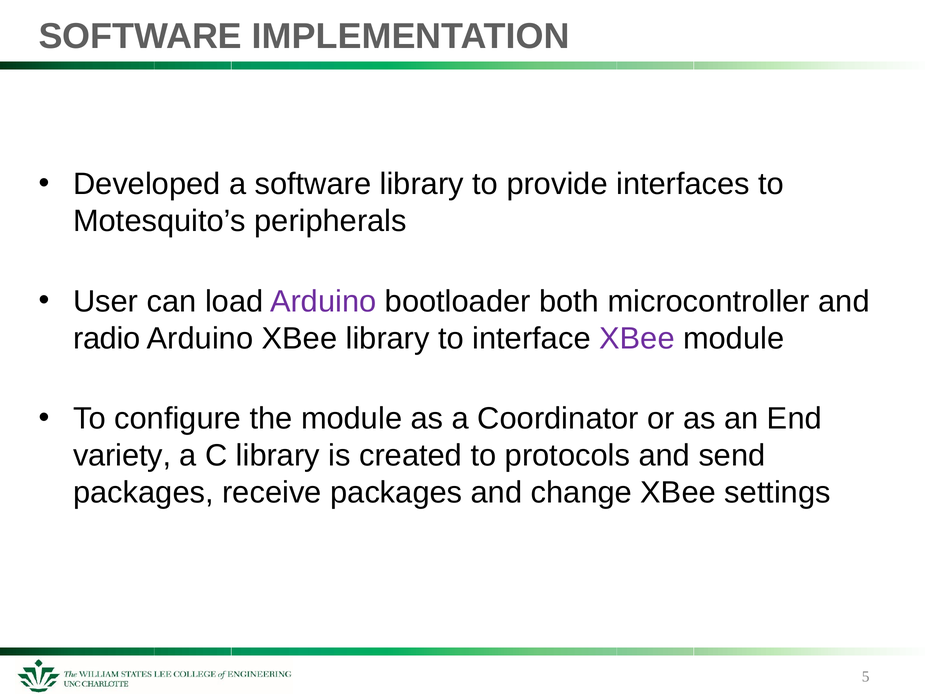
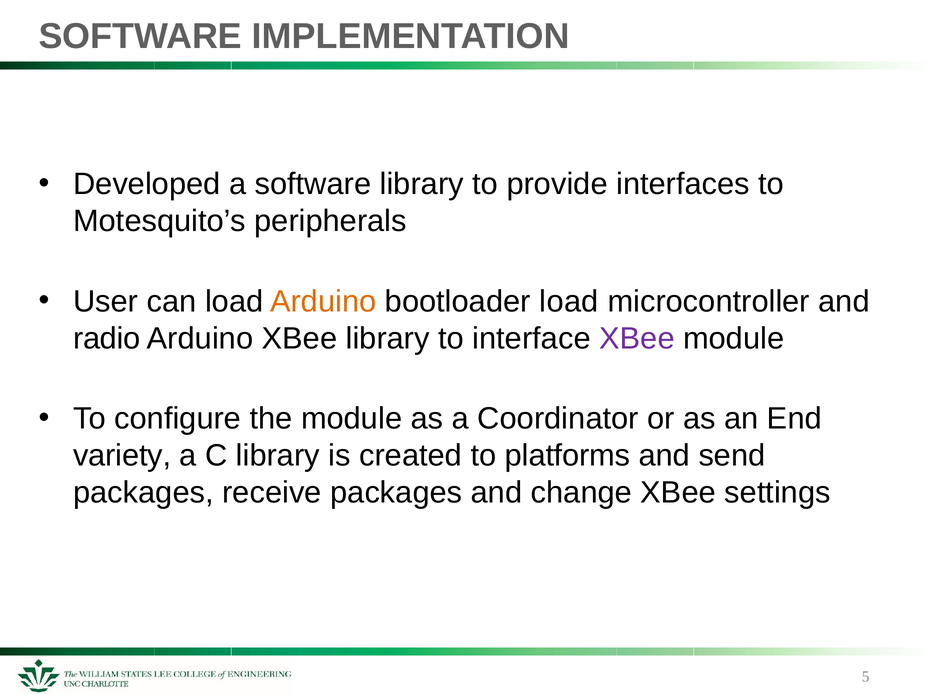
Arduino at (323, 301) colour: purple -> orange
bootloader both: both -> load
protocols: protocols -> platforms
